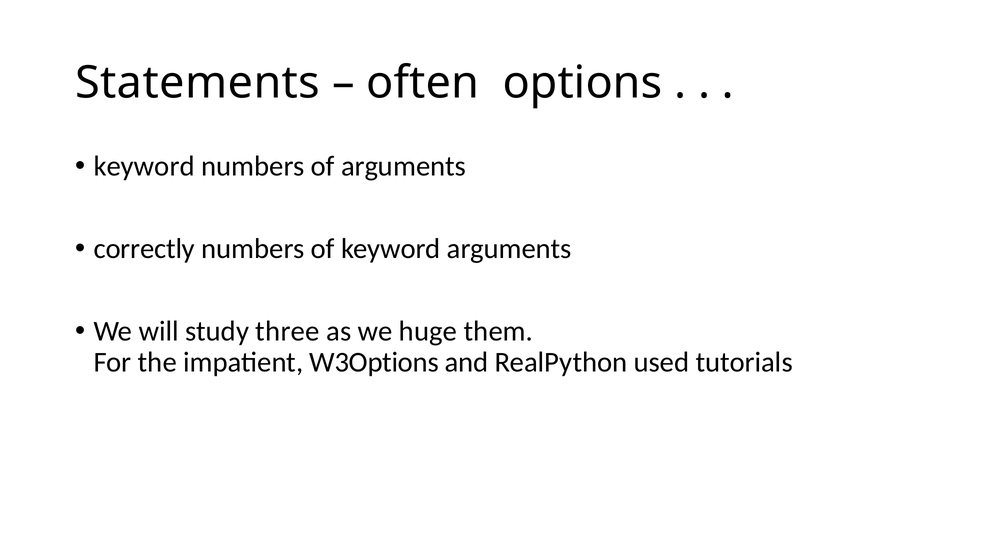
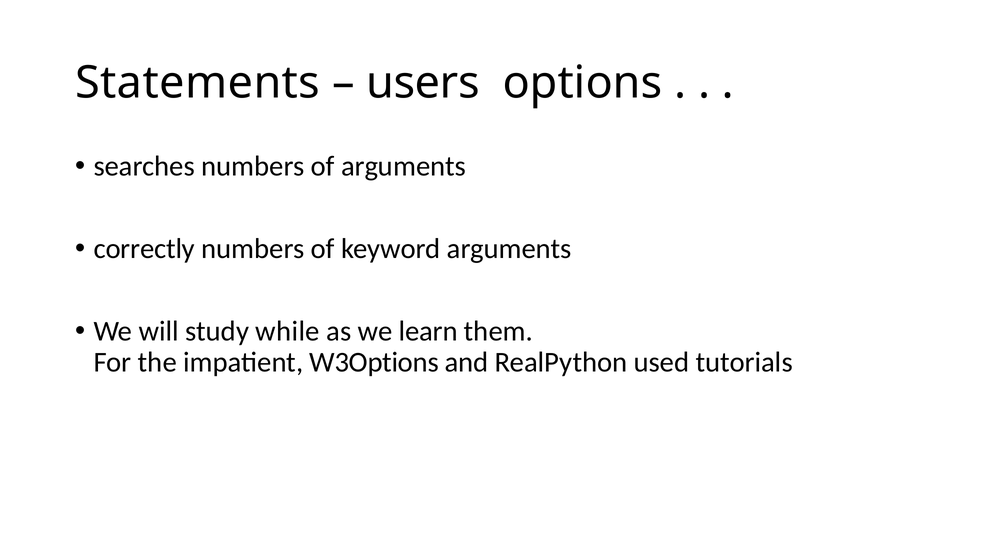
often: often -> users
keyword at (144, 166): keyword -> searches
three: three -> while
huge: huge -> learn
